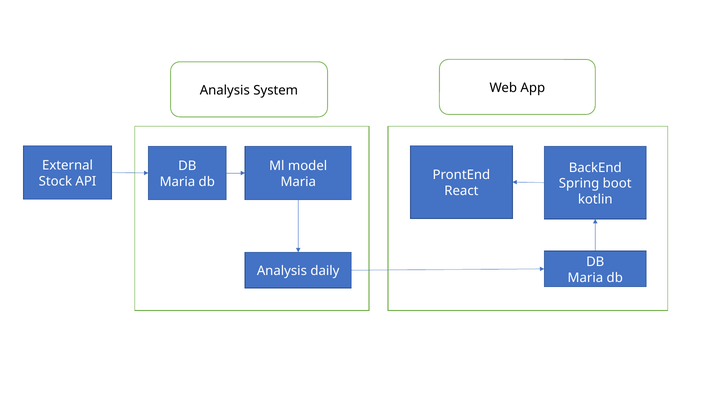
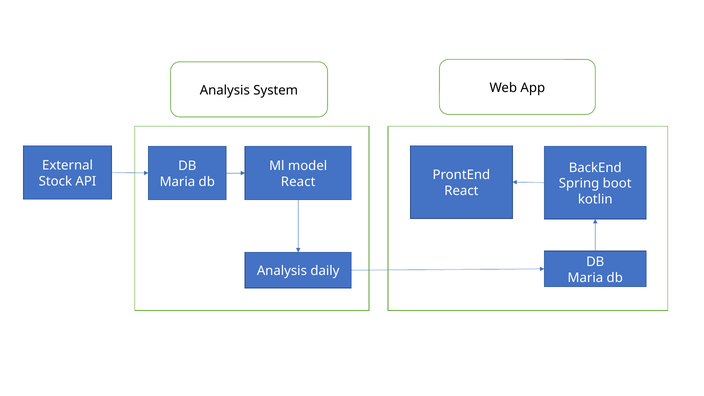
Maria at (298, 182): Maria -> React
